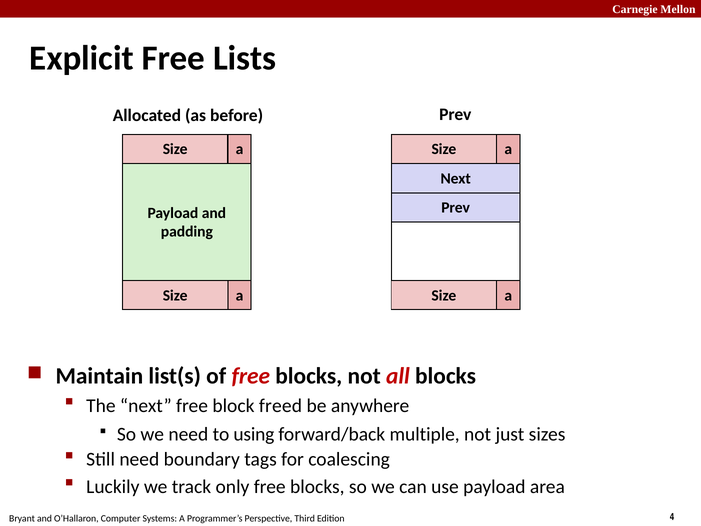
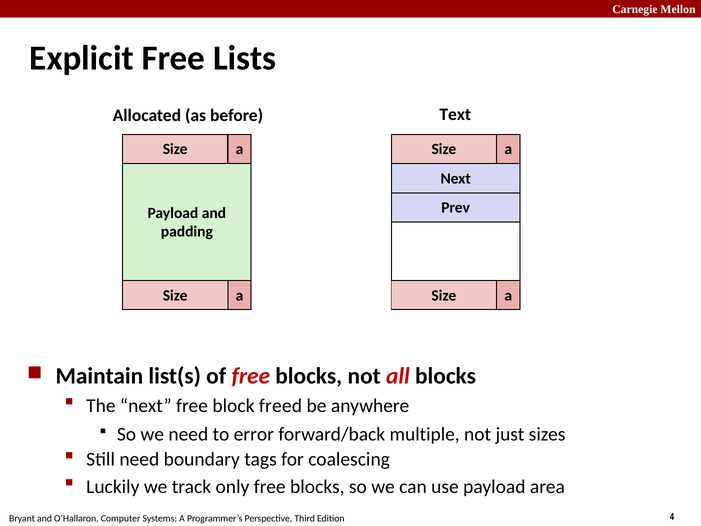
before Prev: Prev -> Text
using: using -> error
